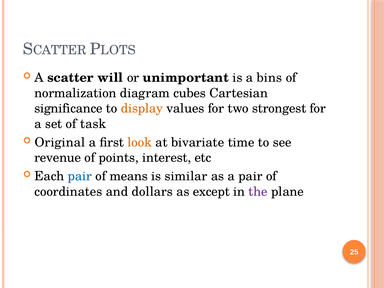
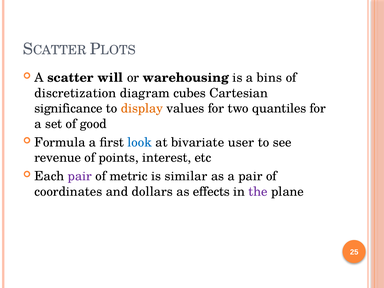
unimportant: unimportant -> warehousing
normalization: normalization -> discretization
strongest: strongest -> quantiles
task: task -> good
Original: Original -> Formula
look colour: orange -> blue
time: time -> user
pair at (80, 176) colour: blue -> purple
means: means -> metric
except: except -> effects
